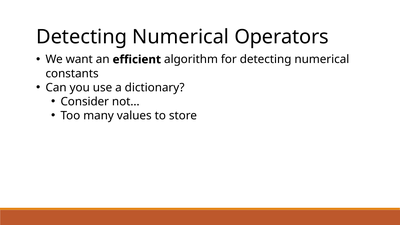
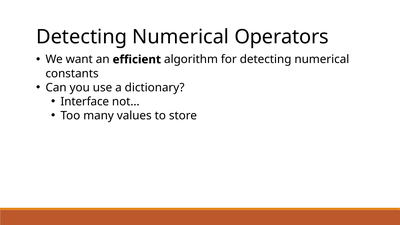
Consider: Consider -> Interface
